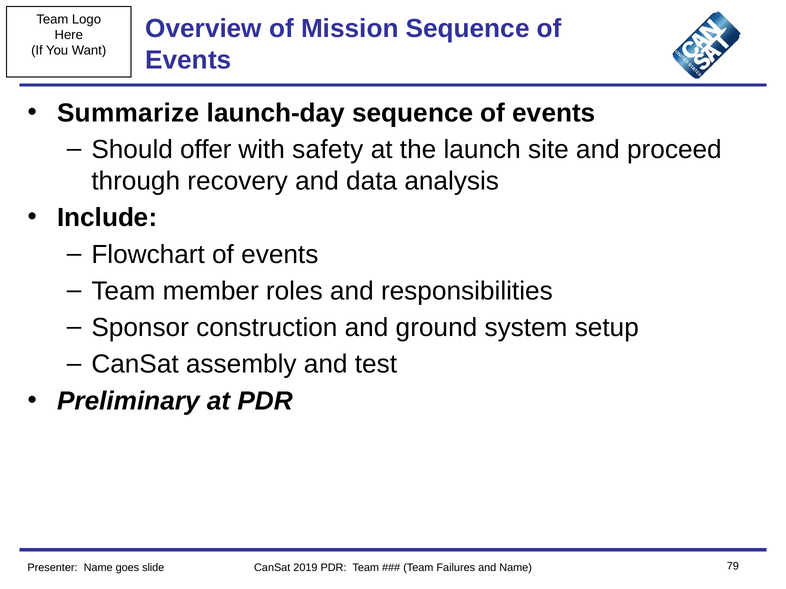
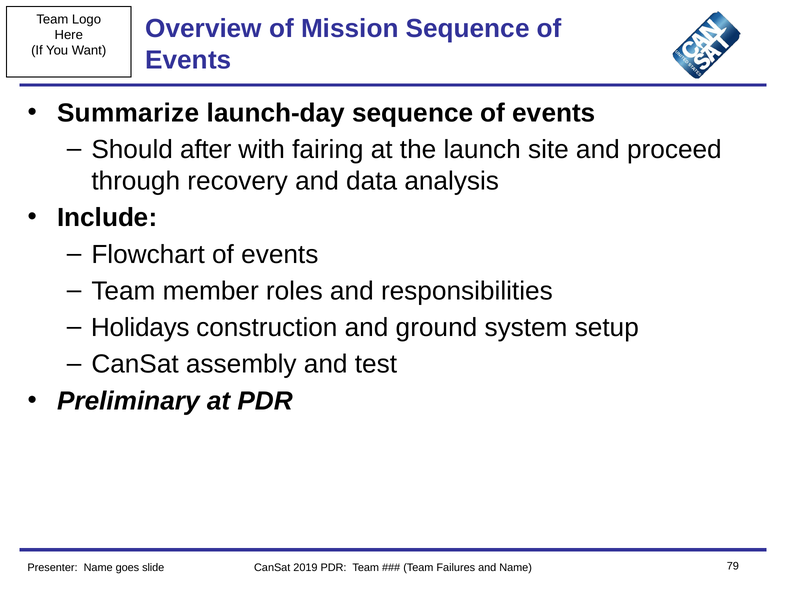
offer: offer -> after
safety: safety -> fairing
Sponsor: Sponsor -> Holidays
